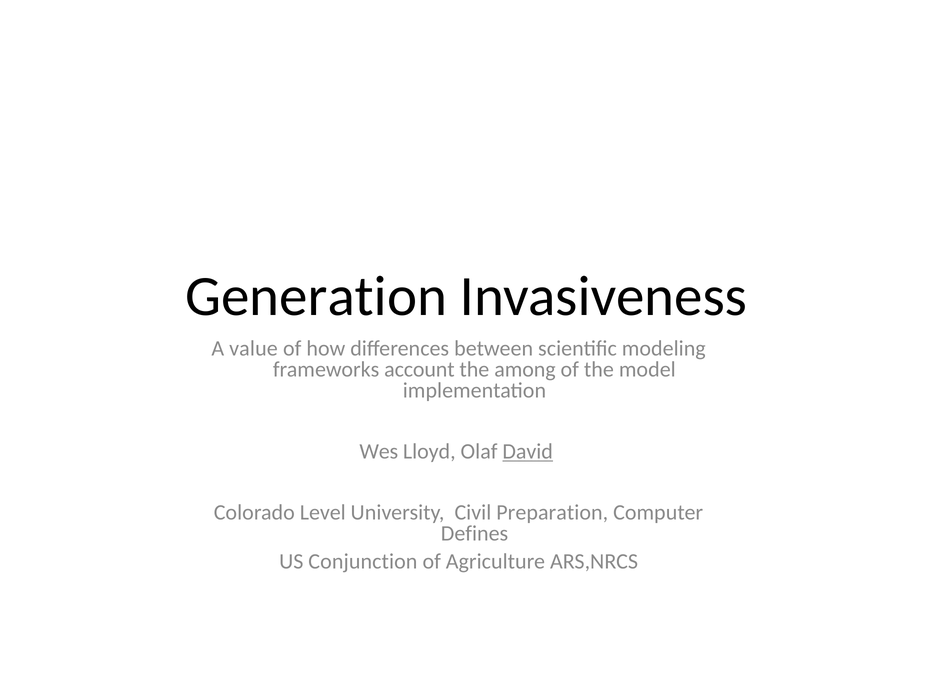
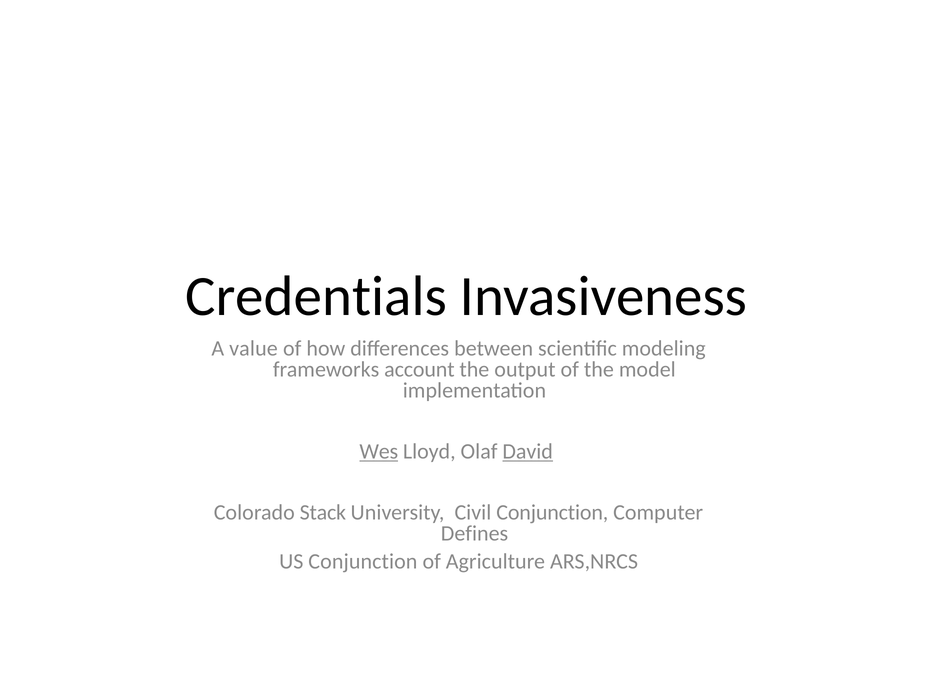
Generation: Generation -> Credentials
among: among -> output
Wes underline: none -> present
Level: Level -> Stack
Civil Preparation: Preparation -> Conjunction
